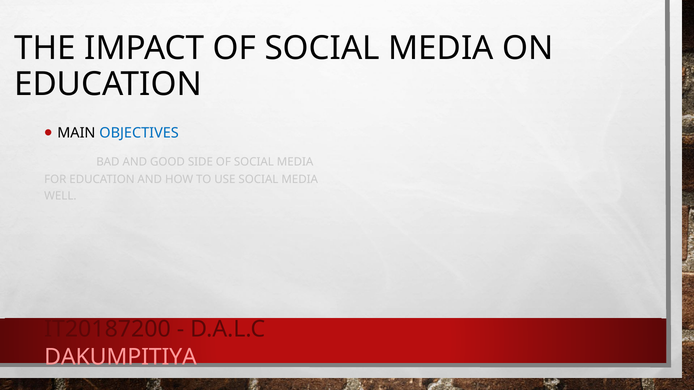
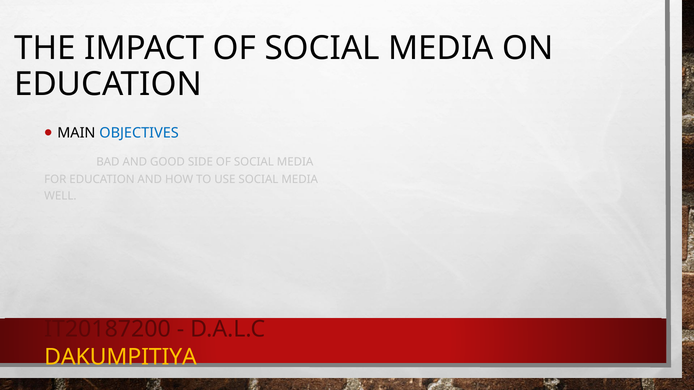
DAKUMPITIYA colour: pink -> yellow
